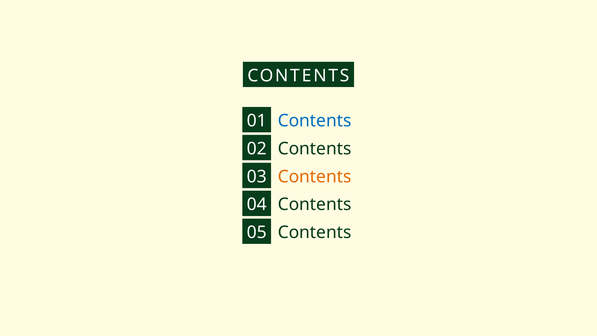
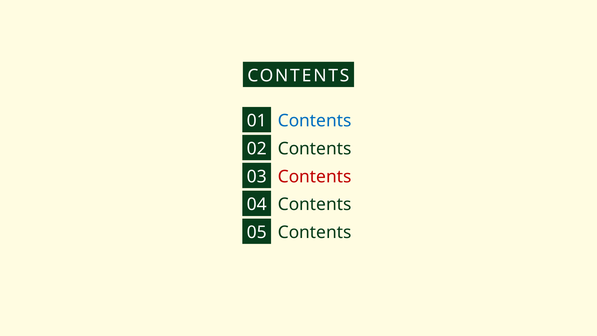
Contents at (315, 177) colour: orange -> red
